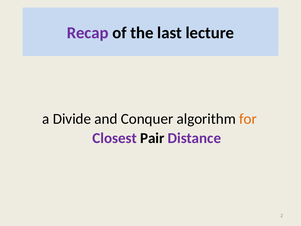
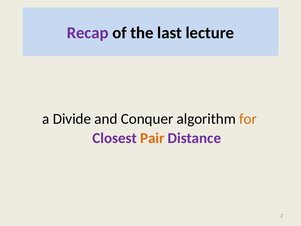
Pair colour: black -> orange
